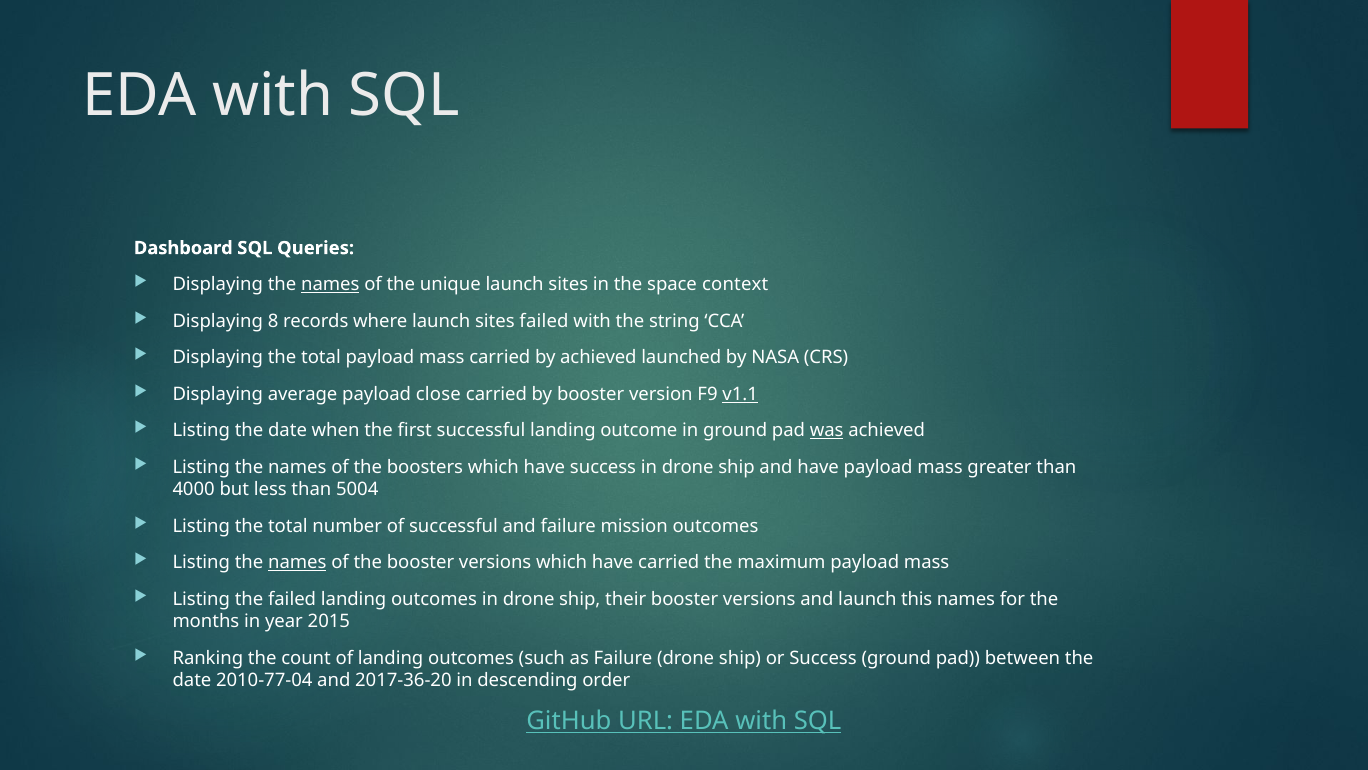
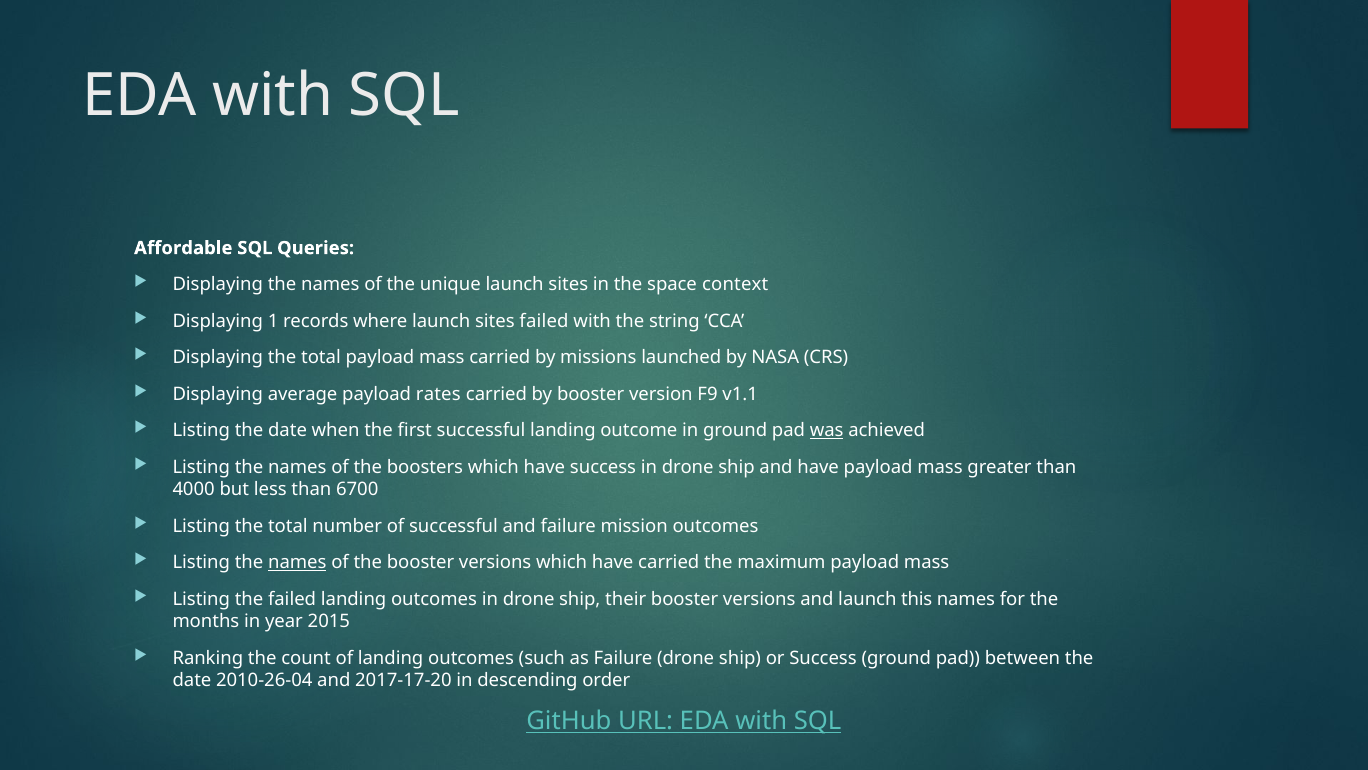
Dashboard: Dashboard -> Affordable
names at (330, 284) underline: present -> none
8: 8 -> 1
by achieved: achieved -> missions
close: close -> rates
v1.1 underline: present -> none
5004: 5004 -> 6700
2010-77-04: 2010-77-04 -> 2010-26-04
2017-36-20: 2017-36-20 -> 2017-17-20
